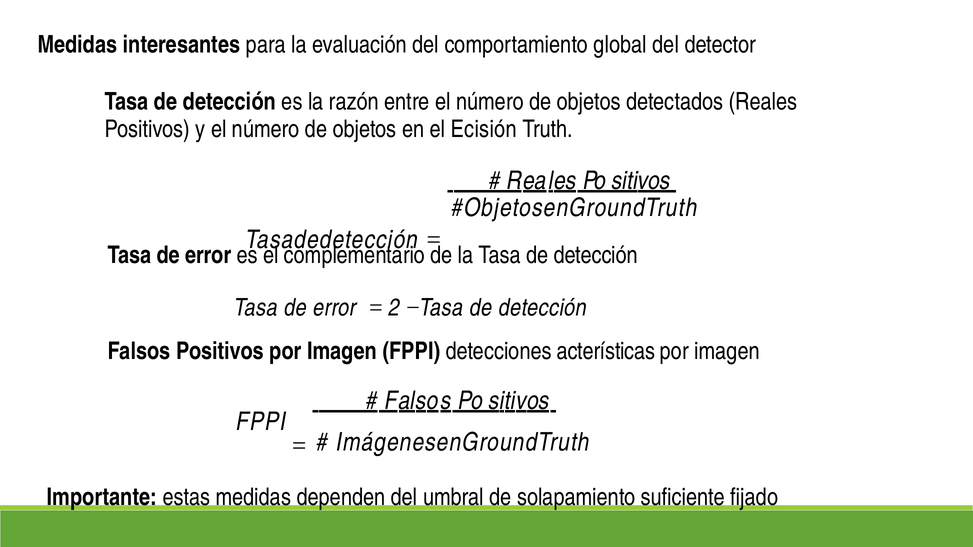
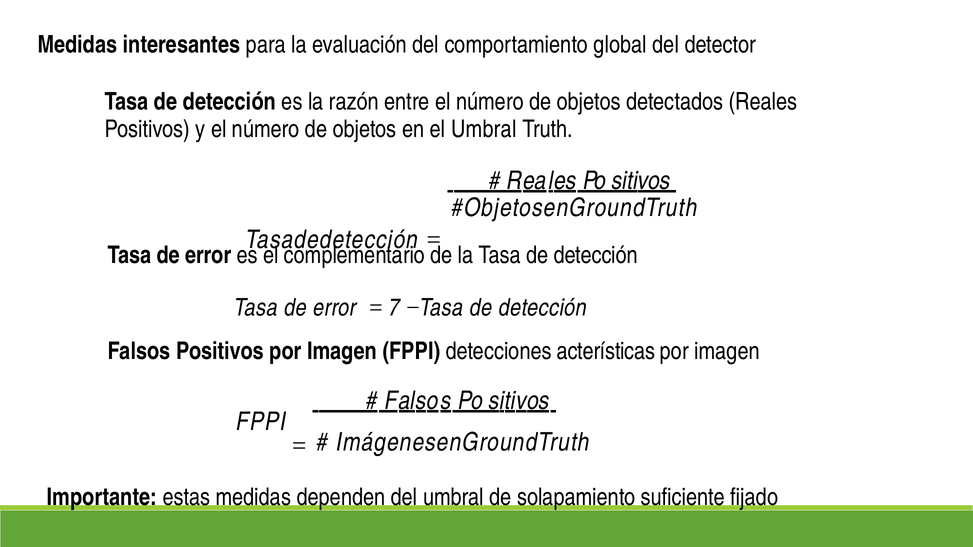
el Ecisión: Ecisión -> Umbral
2: 2 -> 7
